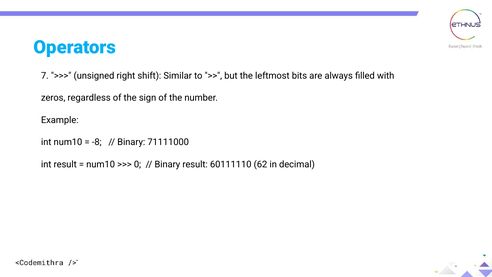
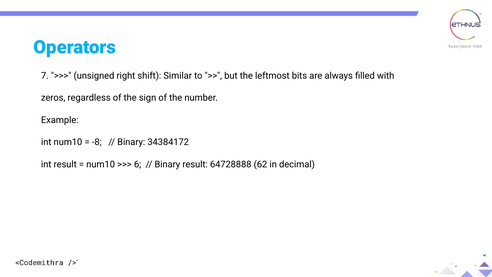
71111000: 71111000 -> 34384172
0: 0 -> 6
60111110: 60111110 -> 64728888
